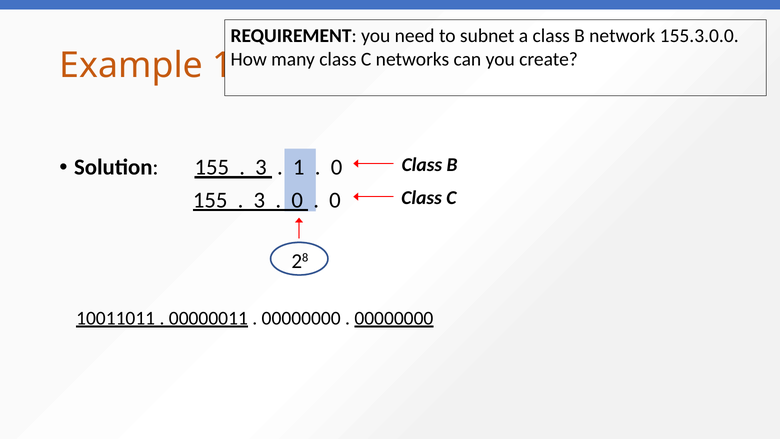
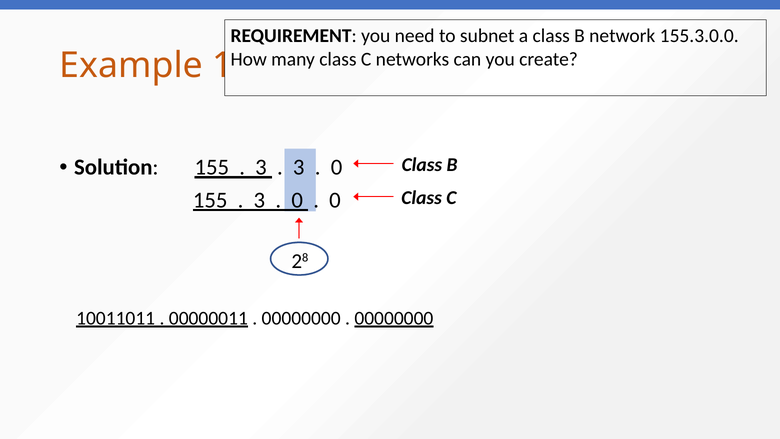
1 at (299, 167): 1 -> 3
